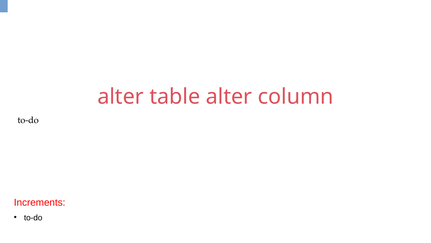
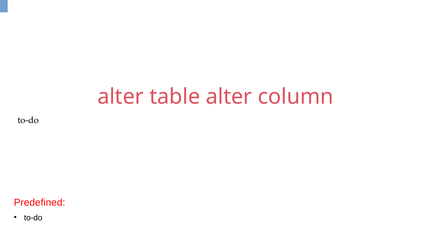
Increments: Increments -> Predefined
